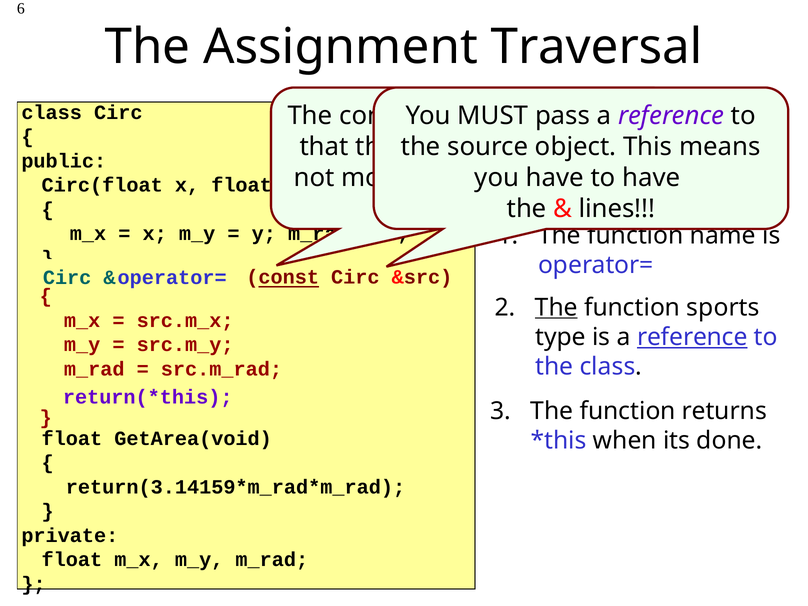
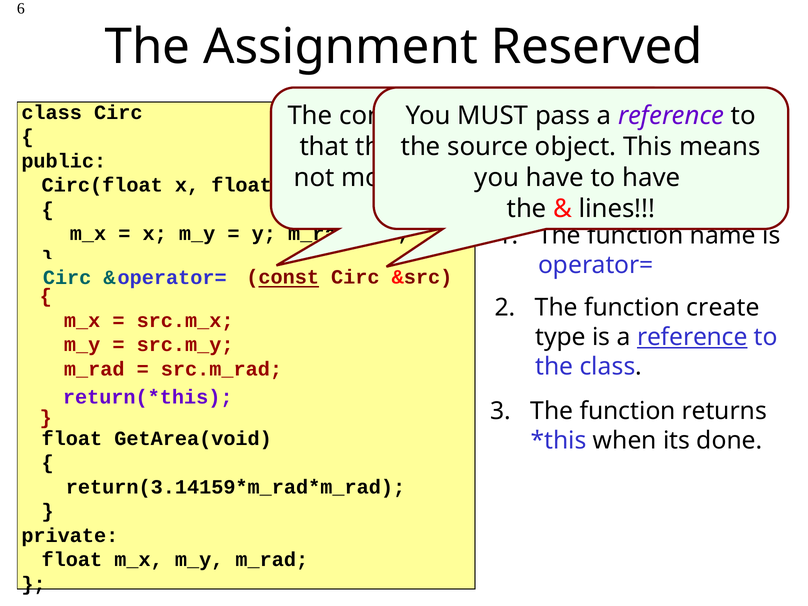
Traversal: Traversal -> Reserved
The at (556, 307) underline: present -> none
sports: sports -> create
